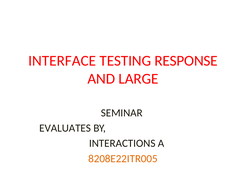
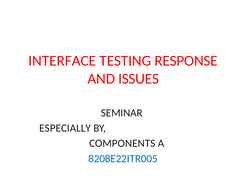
LARGE: LARGE -> ISSUES
EVALUATES: EVALUATES -> ESPECIALLY
INTERACTIONS: INTERACTIONS -> COMPONENTS
8208E22ITR005 colour: orange -> blue
